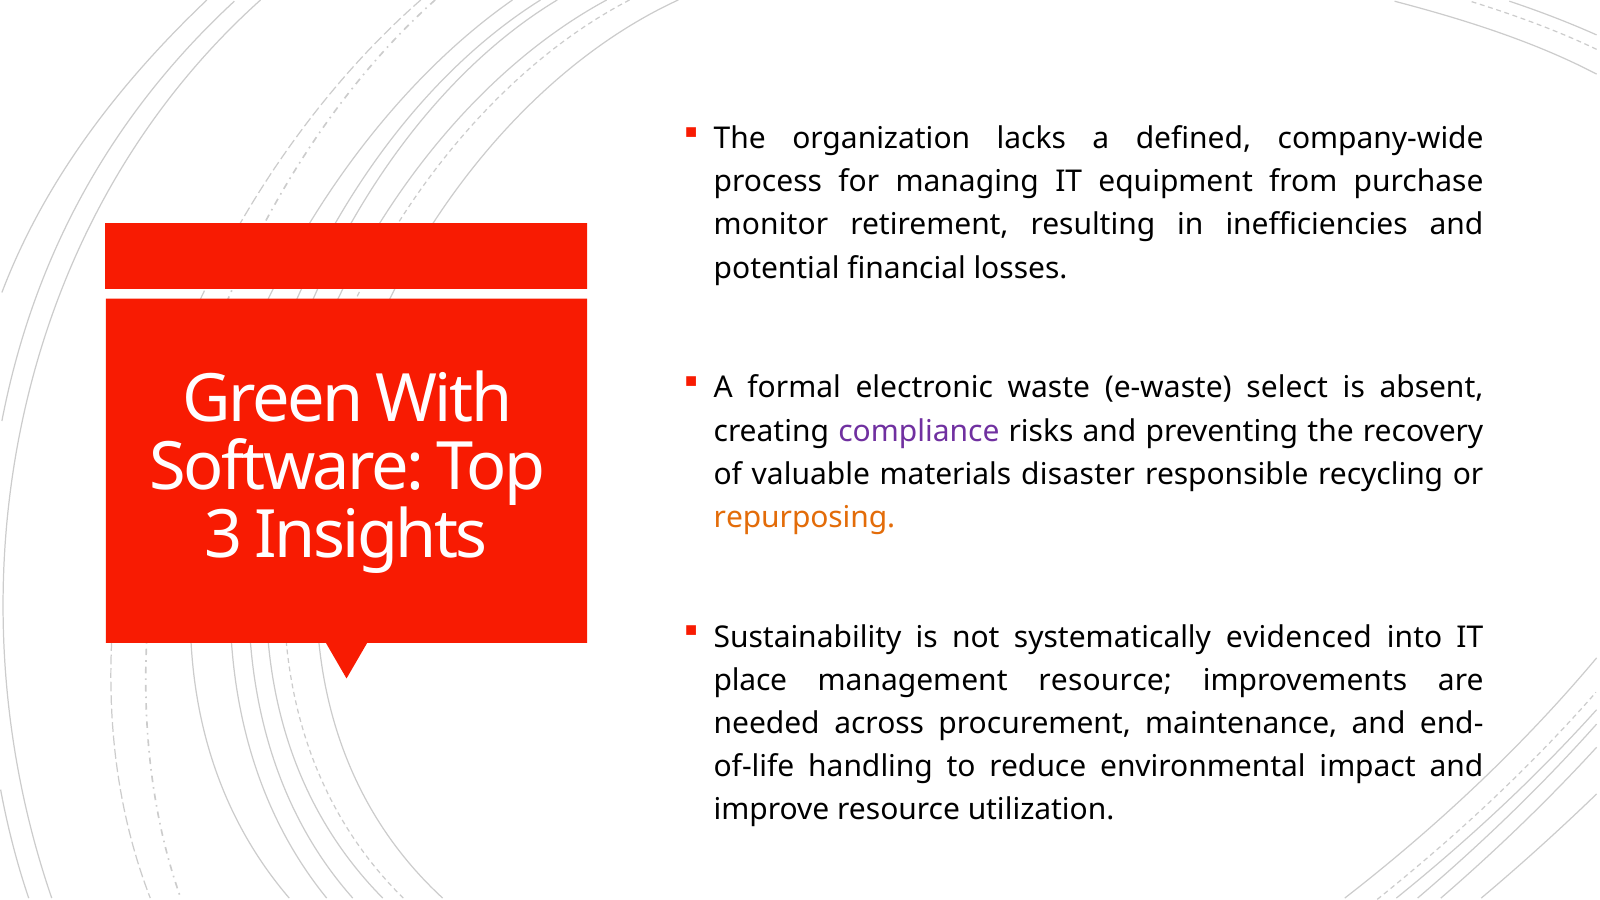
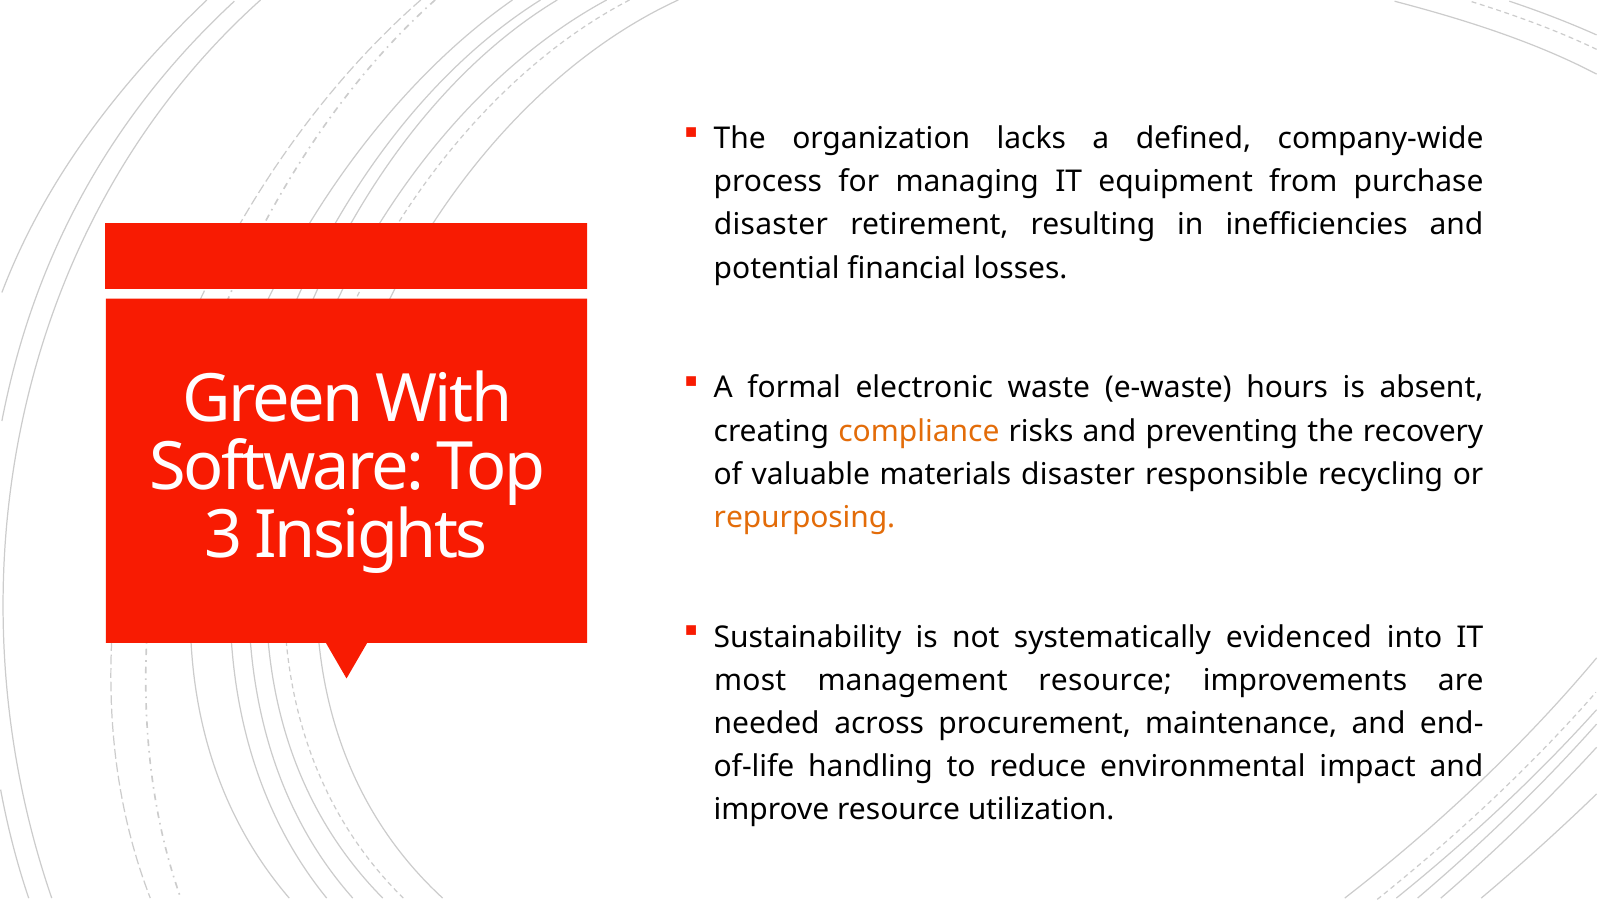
monitor at (771, 225): monitor -> disaster
select: select -> hours
compliance colour: purple -> orange
place: place -> most
